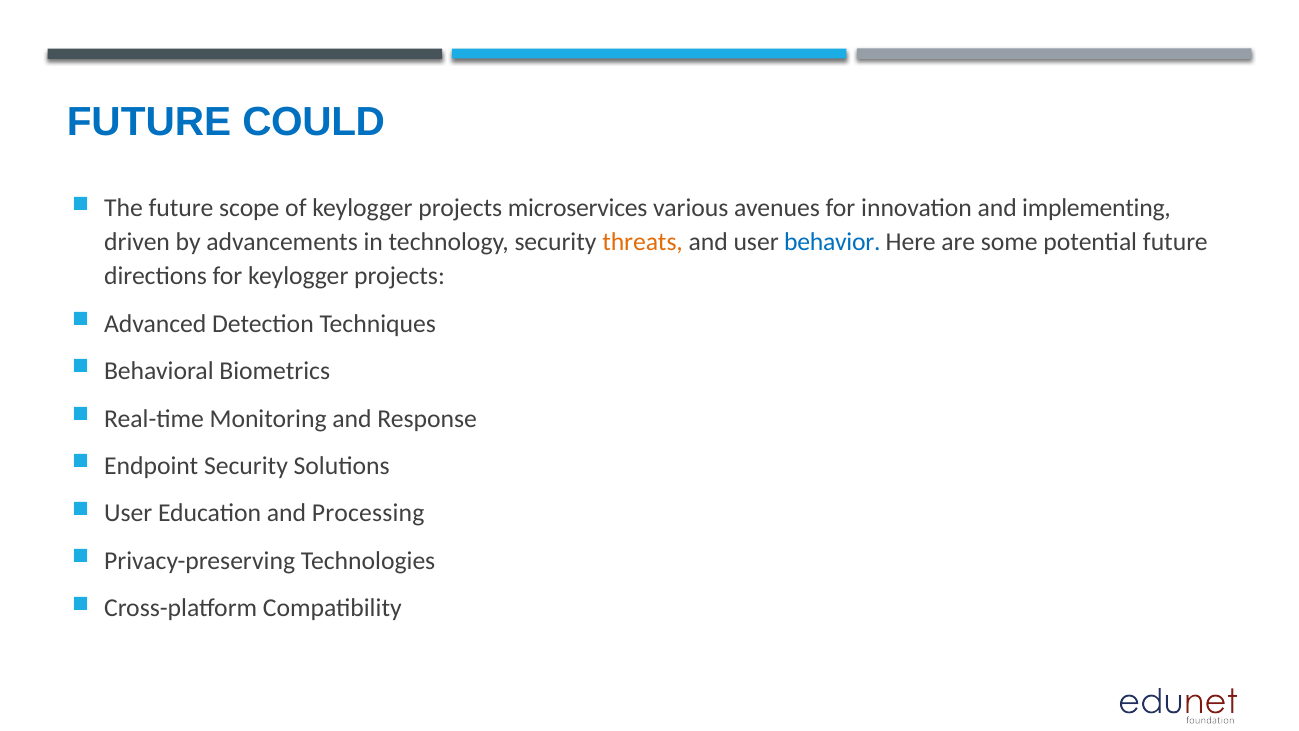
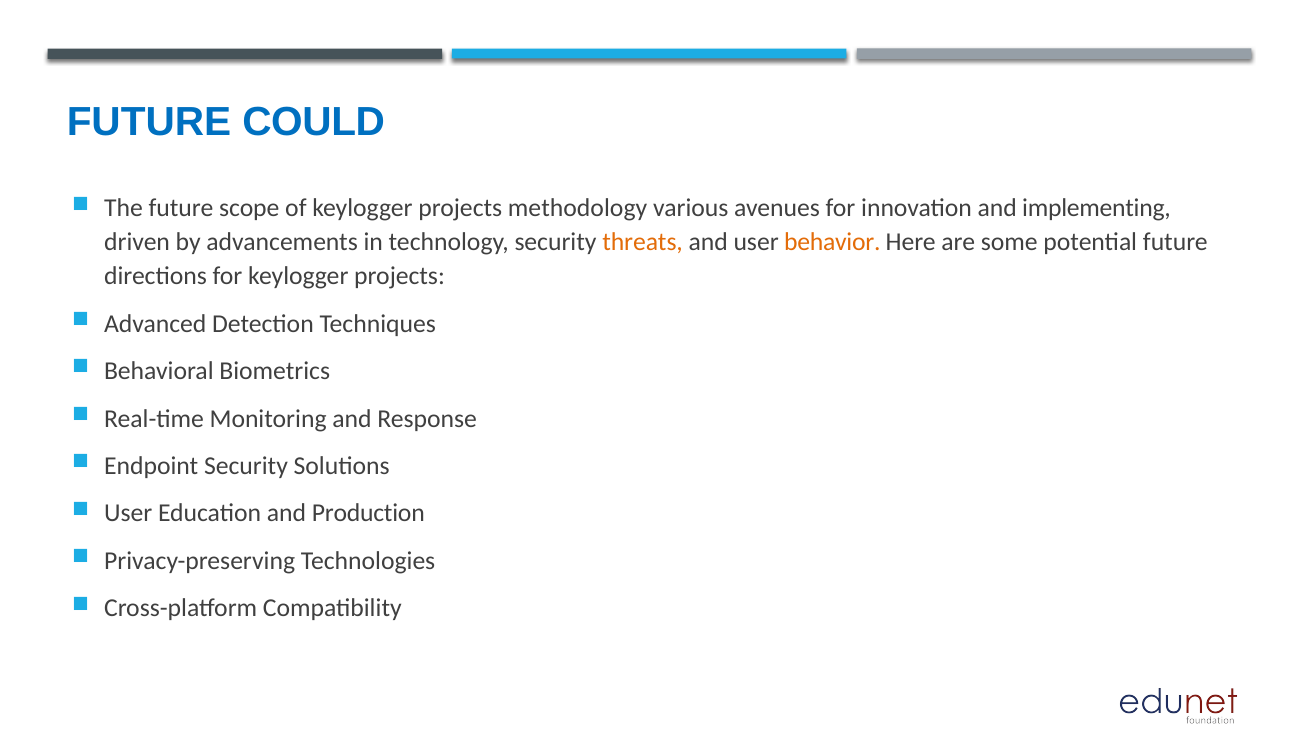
microservices: microservices -> methodology
behavior colour: blue -> orange
Processing: Processing -> Production
